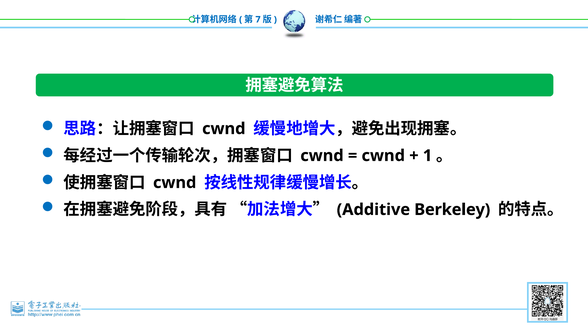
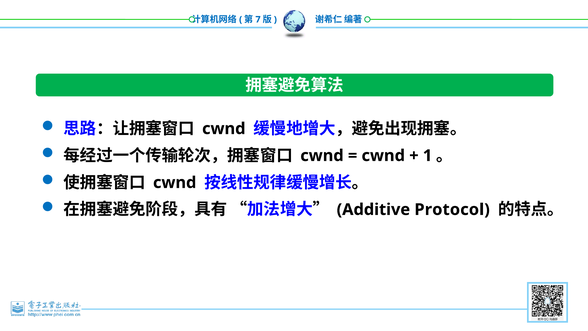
Berkeley: Berkeley -> Protocol
